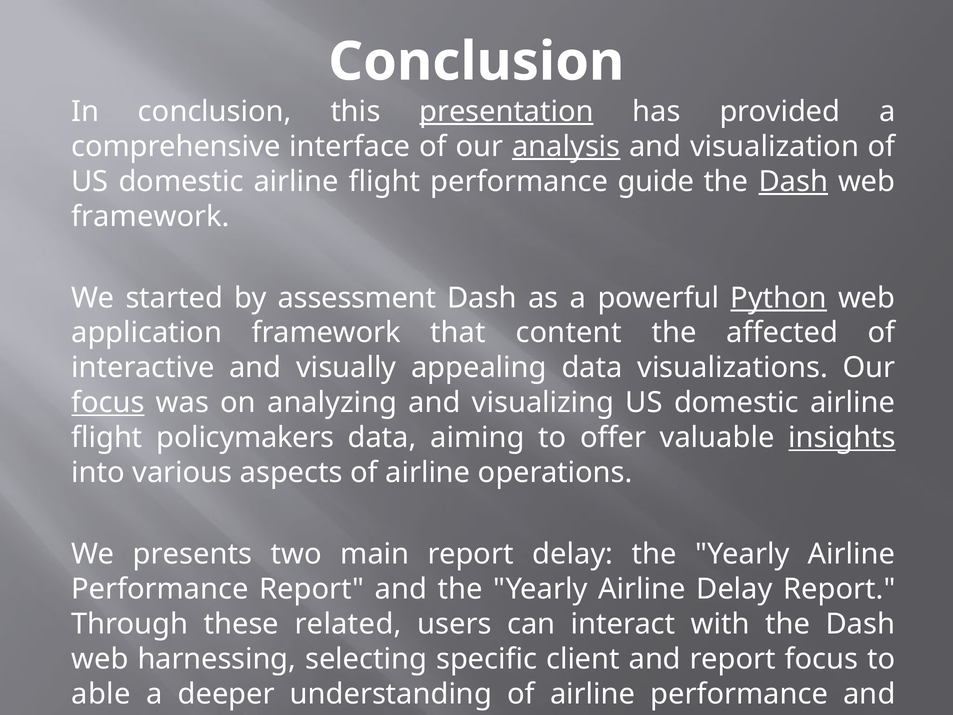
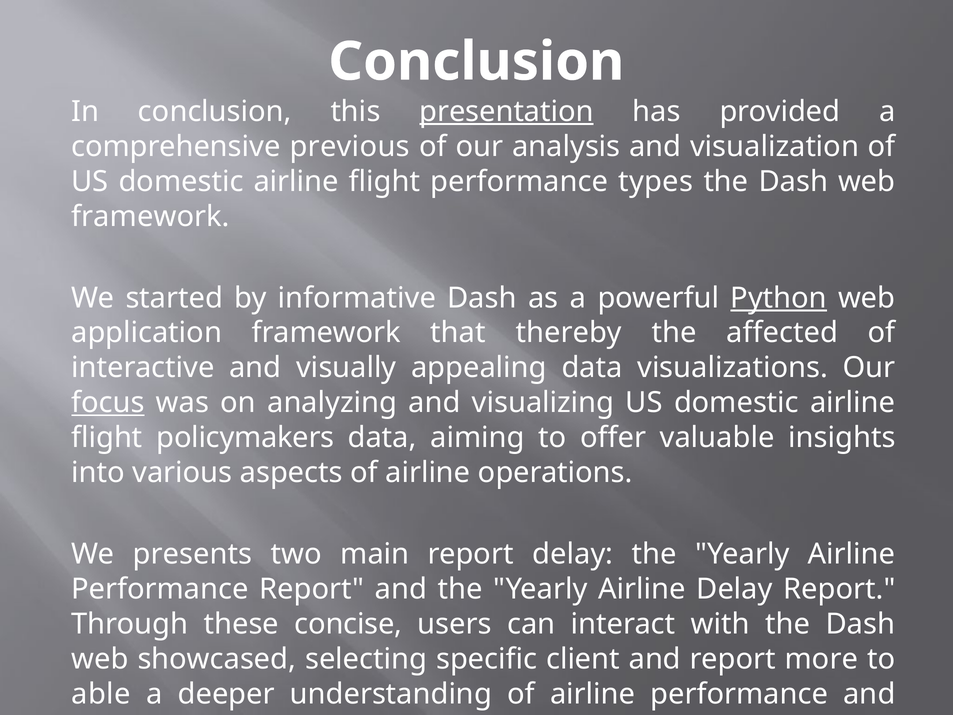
interface: interface -> previous
analysis underline: present -> none
guide: guide -> types
Dash at (793, 181) underline: present -> none
assessment: assessment -> informative
content: content -> thereby
insights underline: present -> none
related: related -> concise
harnessing: harnessing -> showcased
report focus: focus -> more
